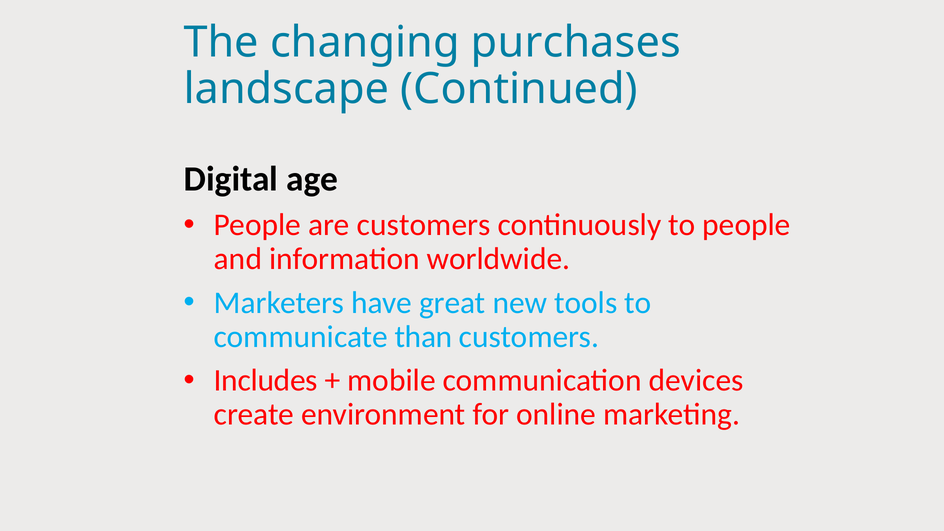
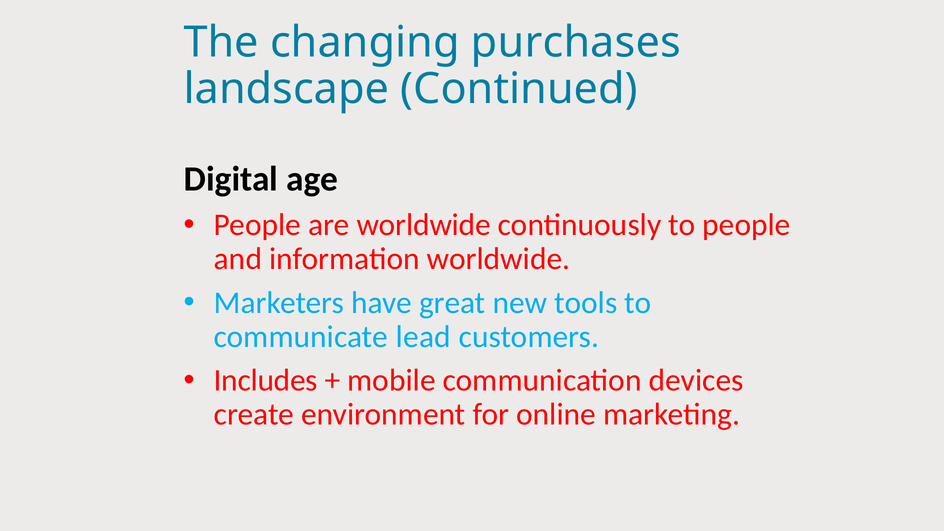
are customers: customers -> worldwide
than: than -> lead
